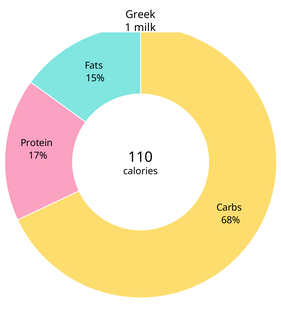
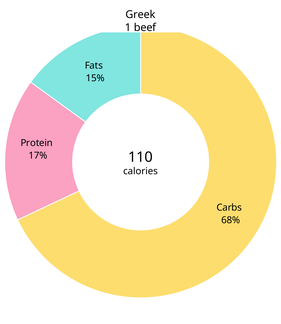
milk: milk -> beef
